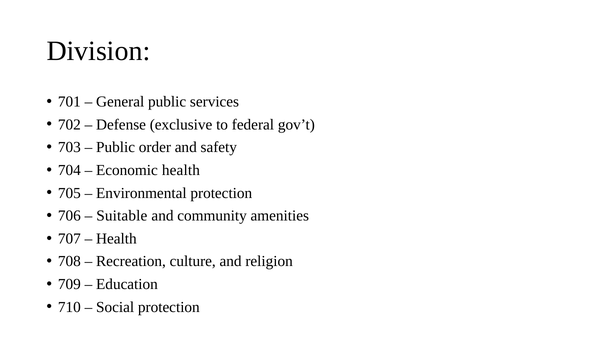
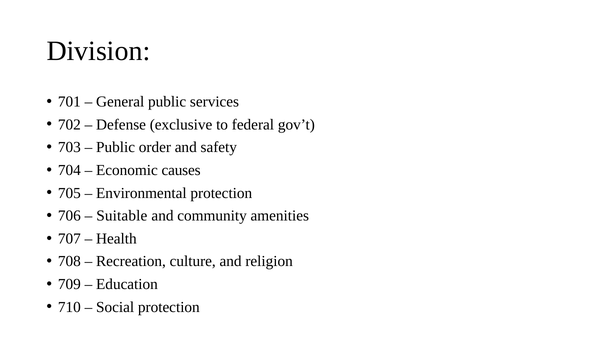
Economic health: health -> causes
